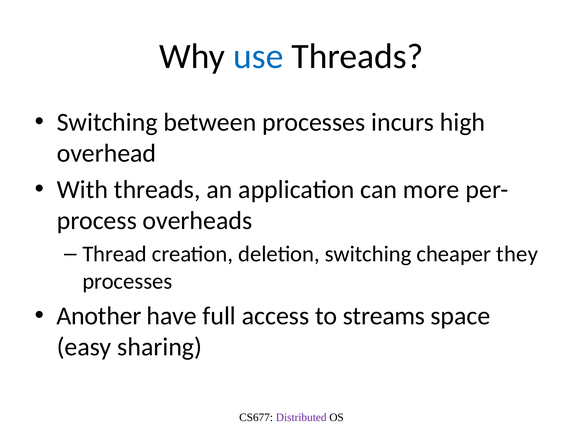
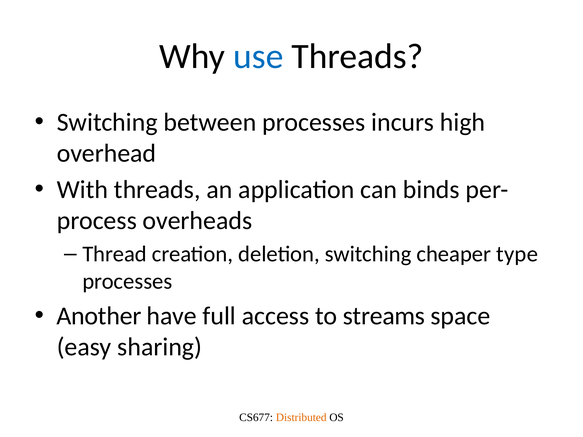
more: more -> binds
they: they -> type
Distributed colour: purple -> orange
